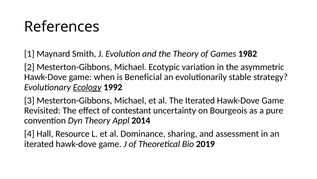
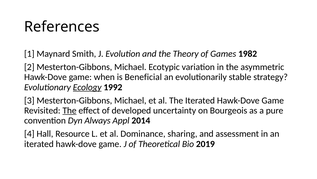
The at (70, 110) underline: none -> present
contestant: contestant -> developed
Dyn Theory: Theory -> Always
